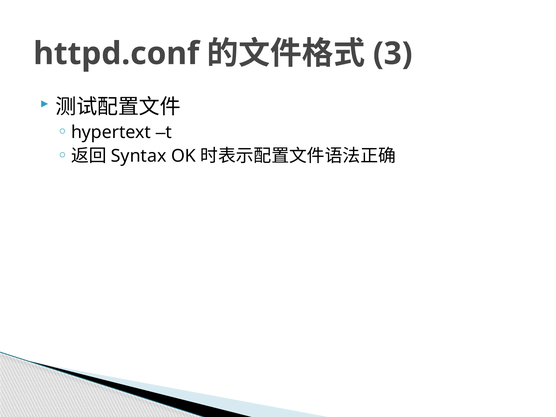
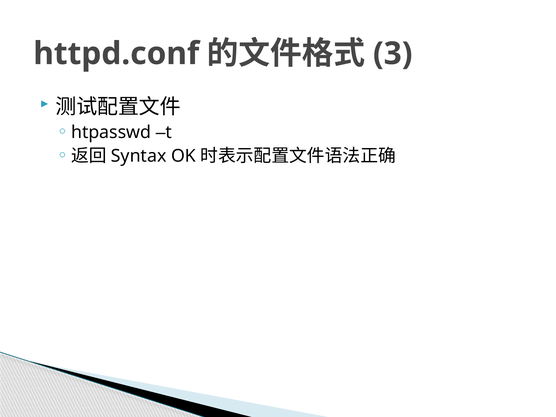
hypertext: hypertext -> htpasswd
